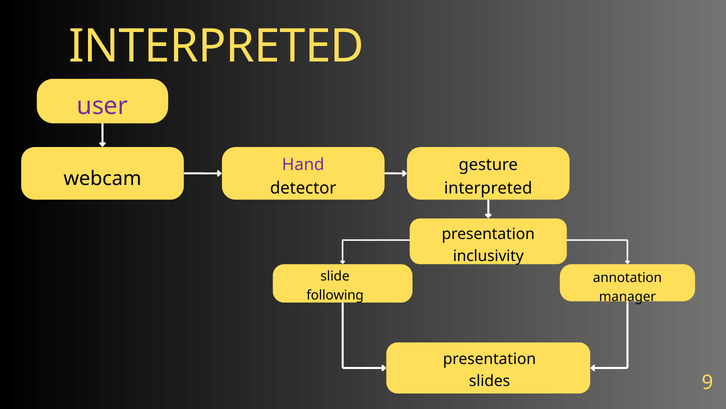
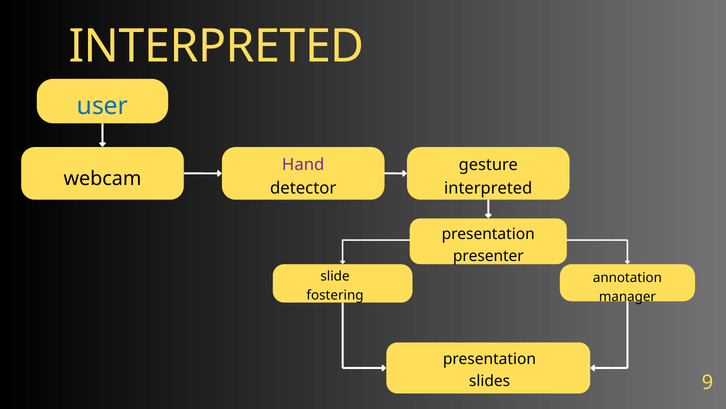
user colour: purple -> blue
inclusivity: inclusivity -> presenter
following: following -> fostering
